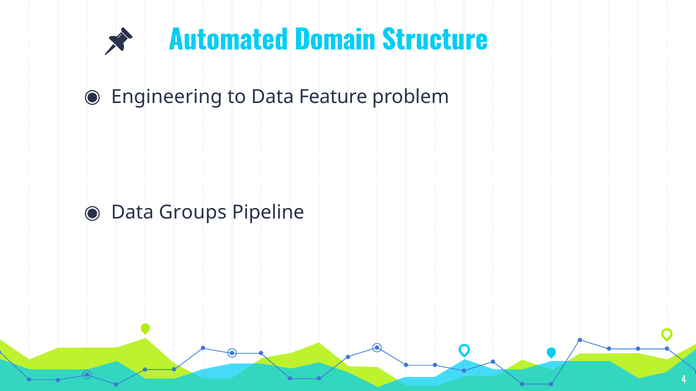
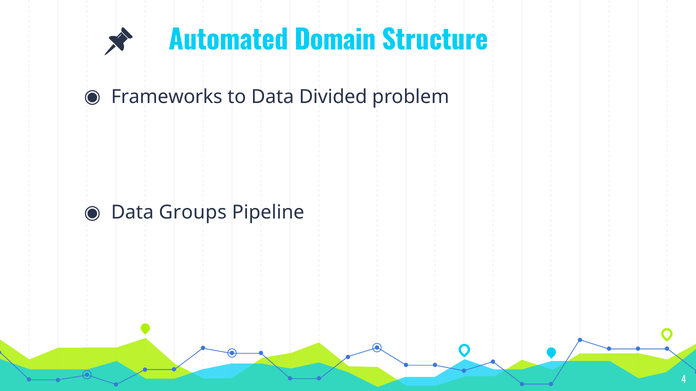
Engineering: Engineering -> Frameworks
Feature: Feature -> Divided
